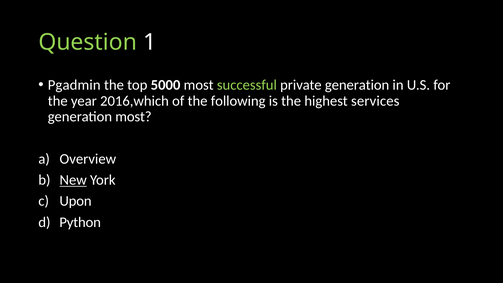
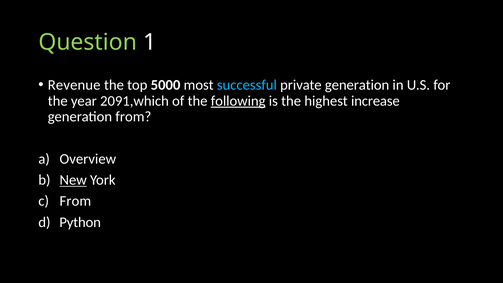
Pgadmin: Pgadmin -> Revenue
successful colour: light green -> light blue
2016,which: 2016,which -> 2091,which
following underline: none -> present
services: services -> increase
generation most: most -> from
Upon at (75, 201): Upon -> From
